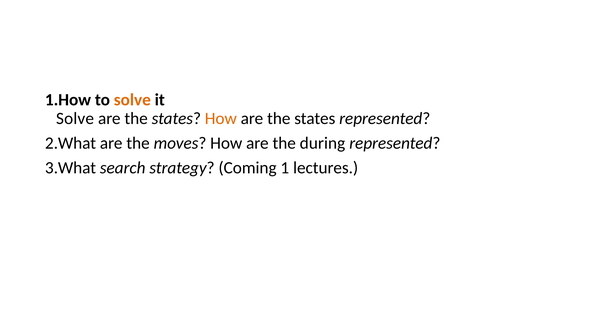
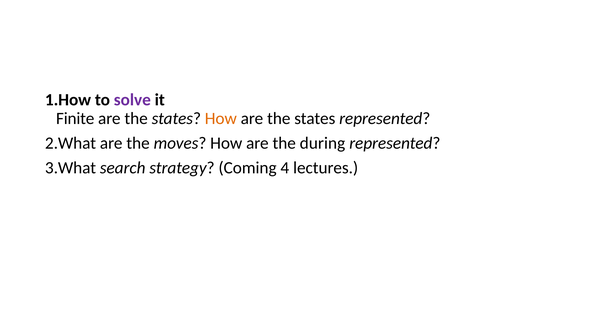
solve at (132, 100) colour: orange -> purple
Solve at (75, 118): Solve -> Finite
1: 1 -> 4
